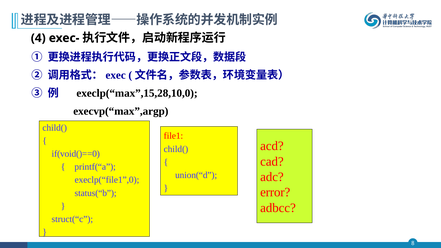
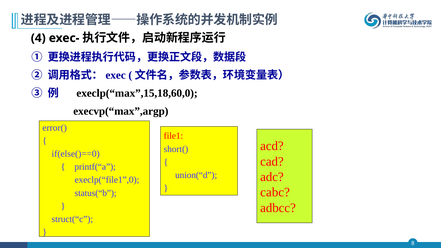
execlp(“max”,15,28,10,0: execlp(“max”,15,28,10,0 -> execlp(“max”,15,18,60,0
child( at (55, 128): child( -> error(
child( at (176, 149): child( -> short(
if(void()==0: if(void()==0 -> if(else()==0
error: error -> cabc
